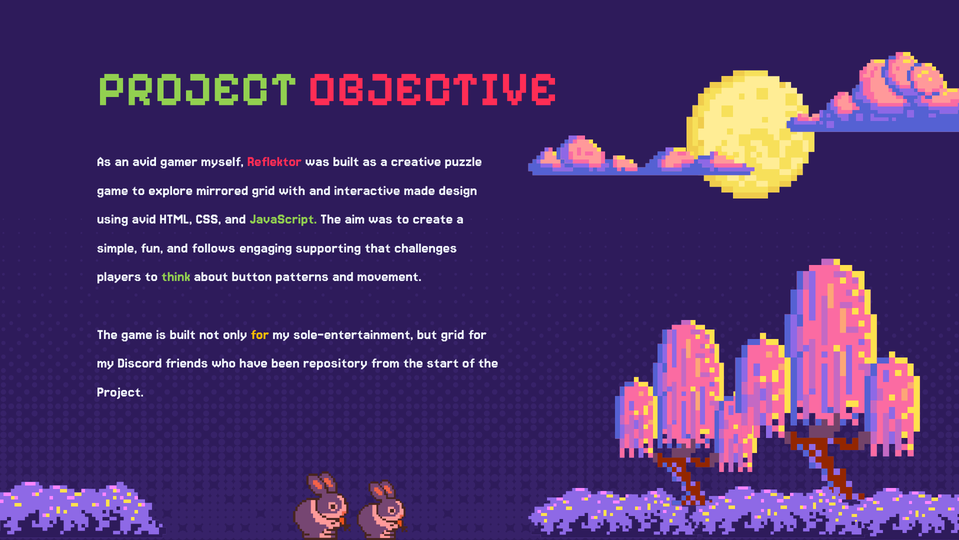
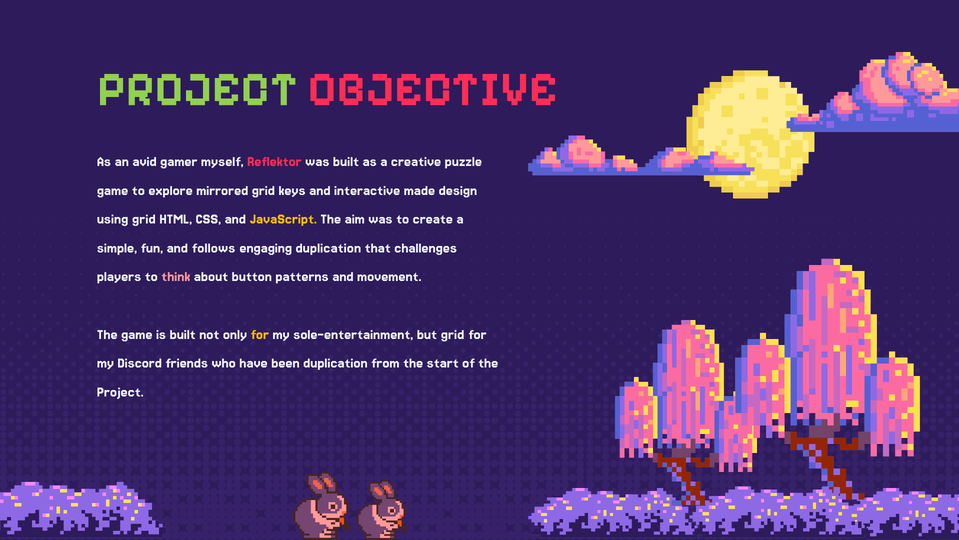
with: with -> keys
using avid: avid -> grid
JavaScript colour: light green -> yellow
engaging supporting: supporting -> duplication
think colour: light green -> pink
been repository: repository -> duplication
